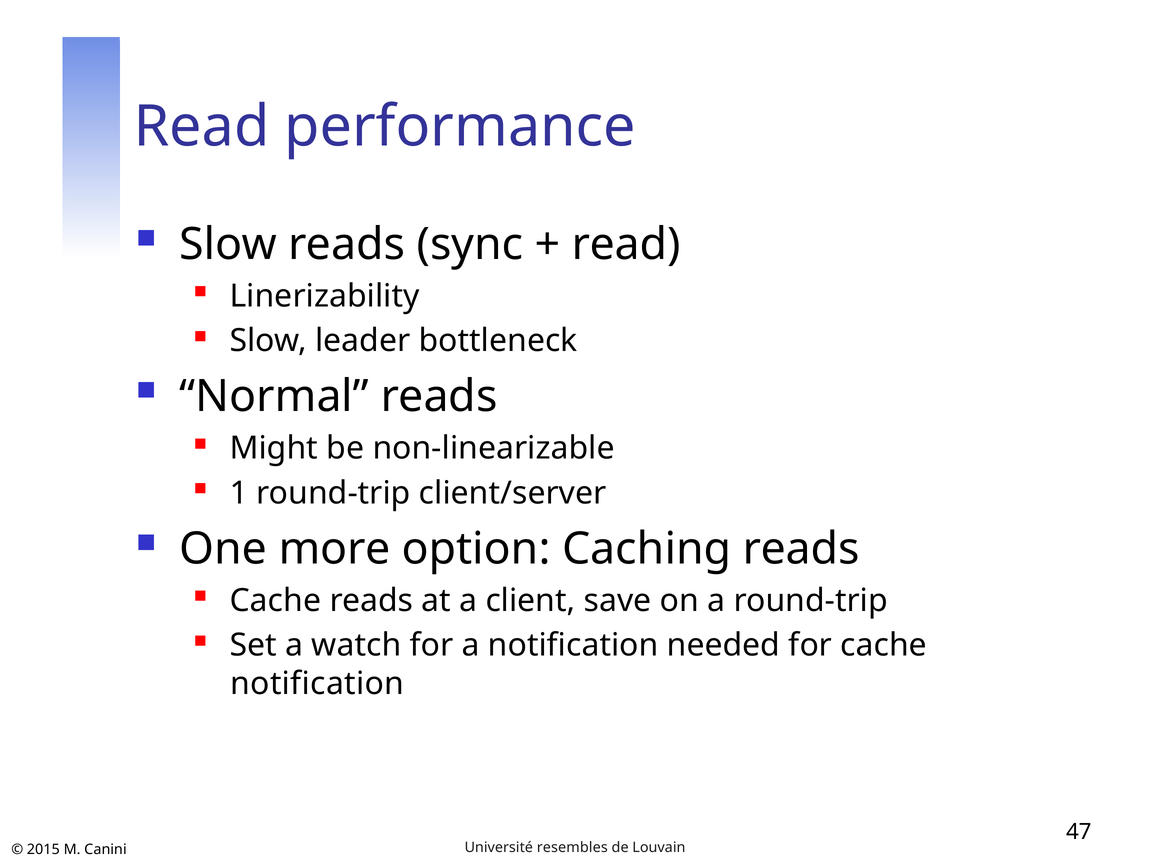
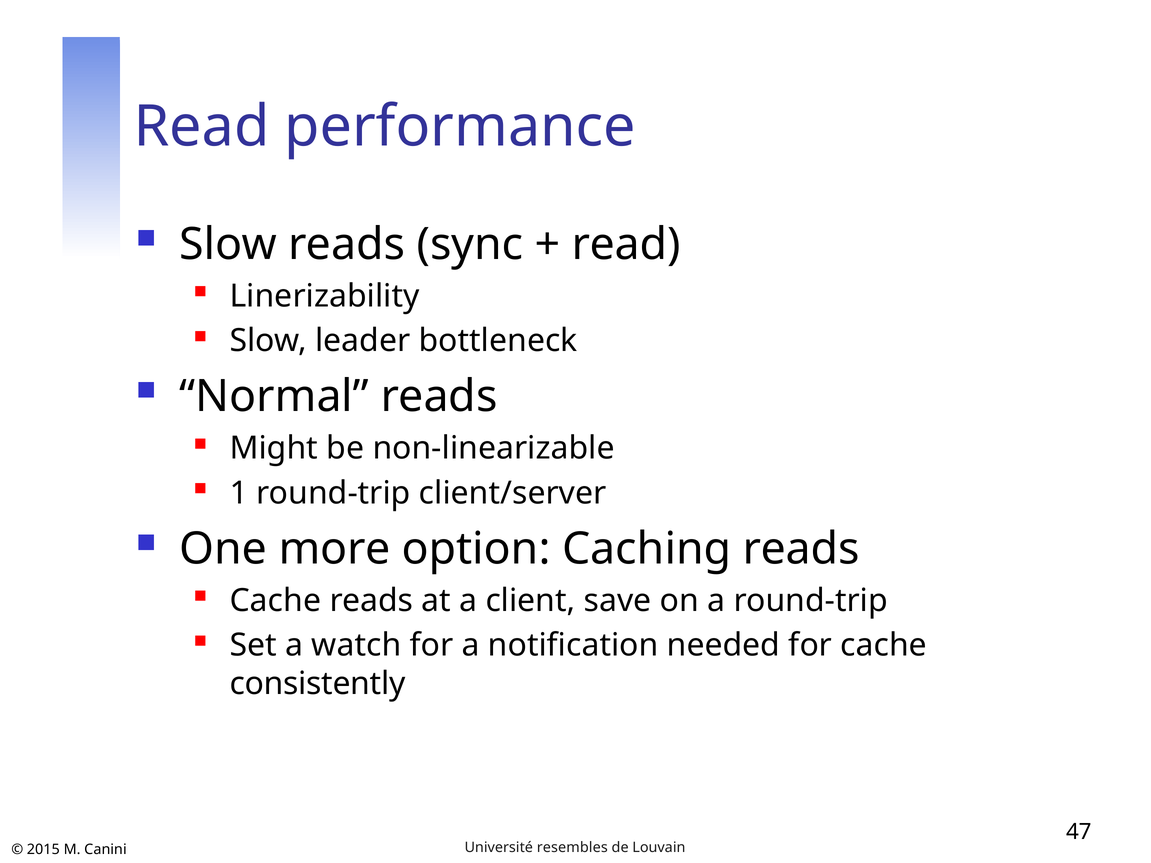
notification at (317, 684): notification -> consistently
